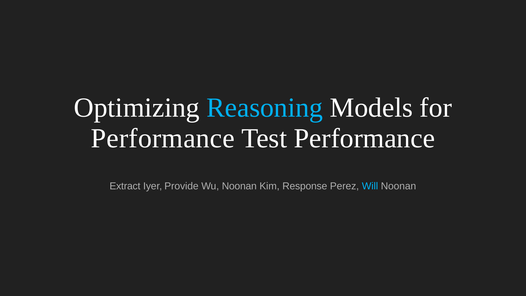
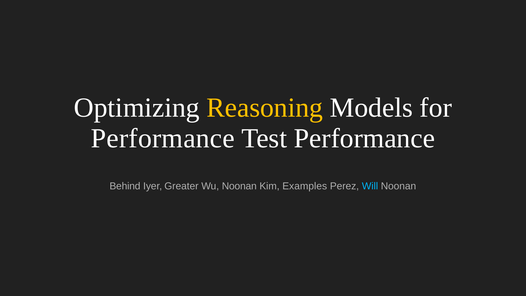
Reasoning colour: light blue -> yellow
Extract: Extract -> Behind
Provide: Provide -> Greater
Response: Response -> Examples
